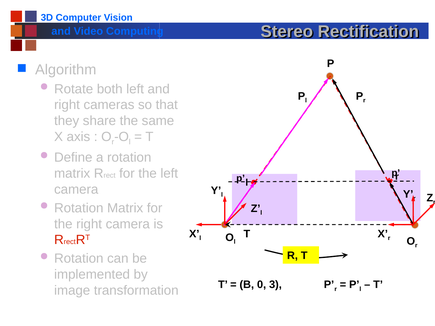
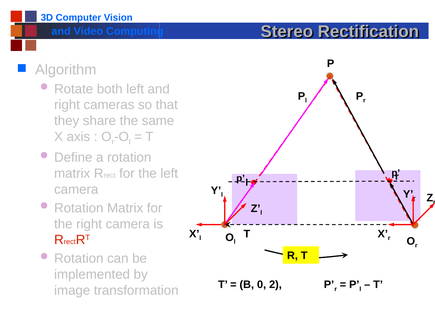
3: 3 -> 2
